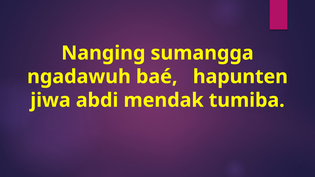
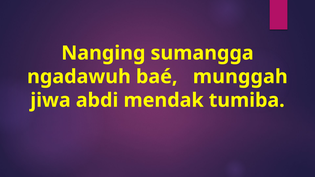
hapunten: hapunten -> munggah
